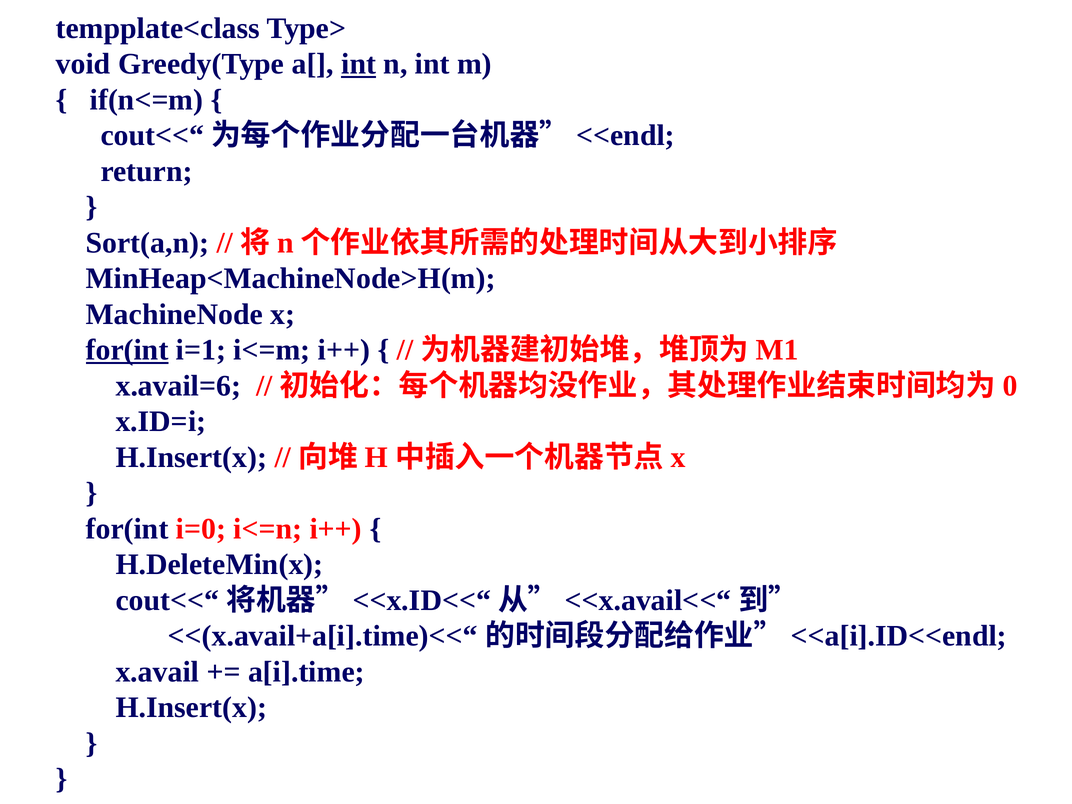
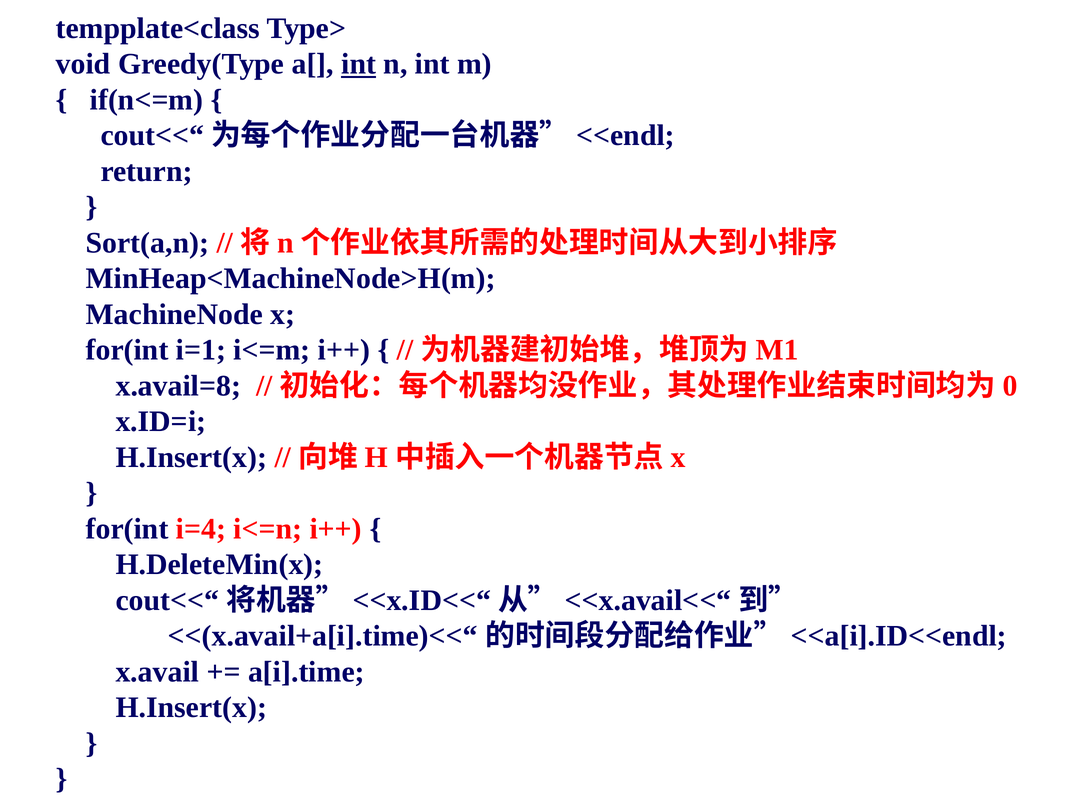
for(int at (127, 350) underline: present -> none
x.avail=6: x.avail=6 -> x.avail=8
i=0: i=0 -> i=4
